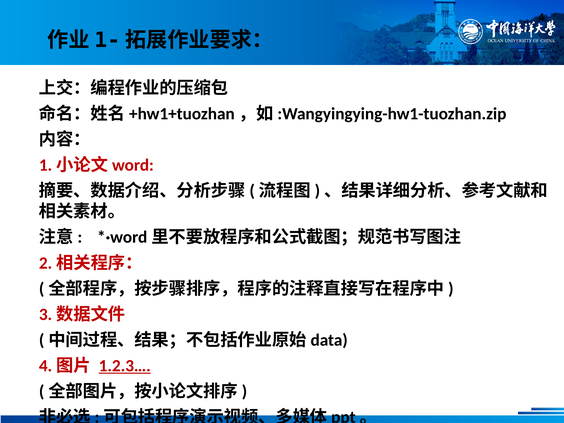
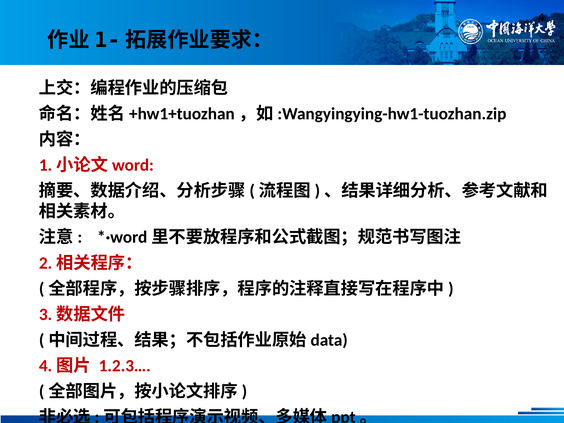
1.2.3… underline: present -> none
